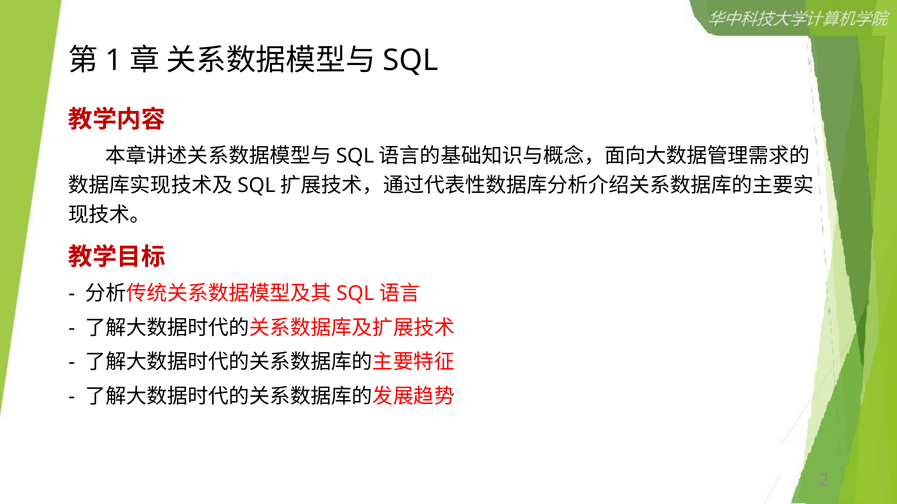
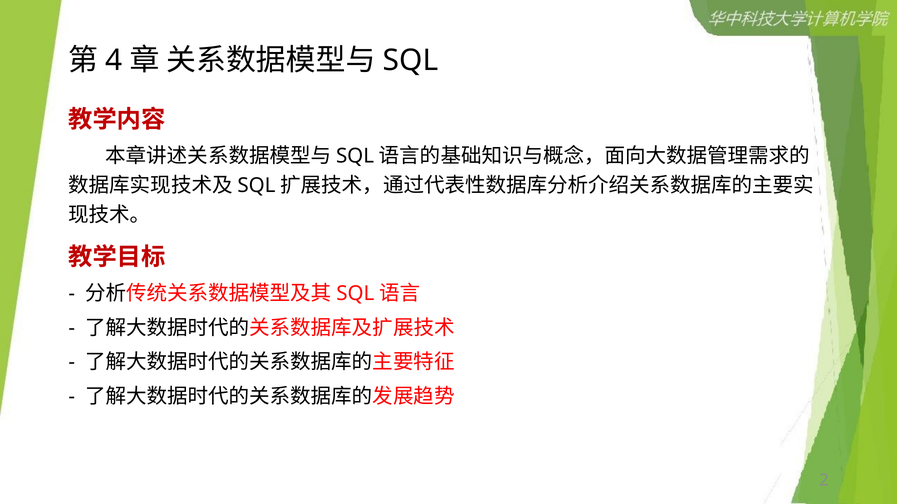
1: 1 -> 4
